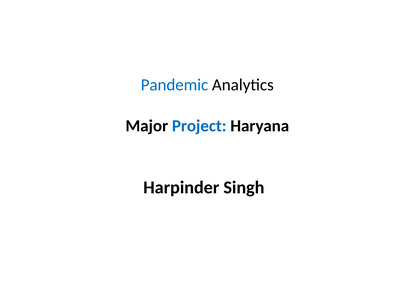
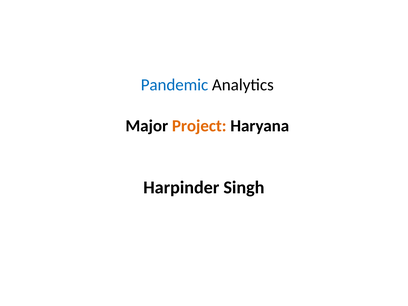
Project colour: blue -> orange
